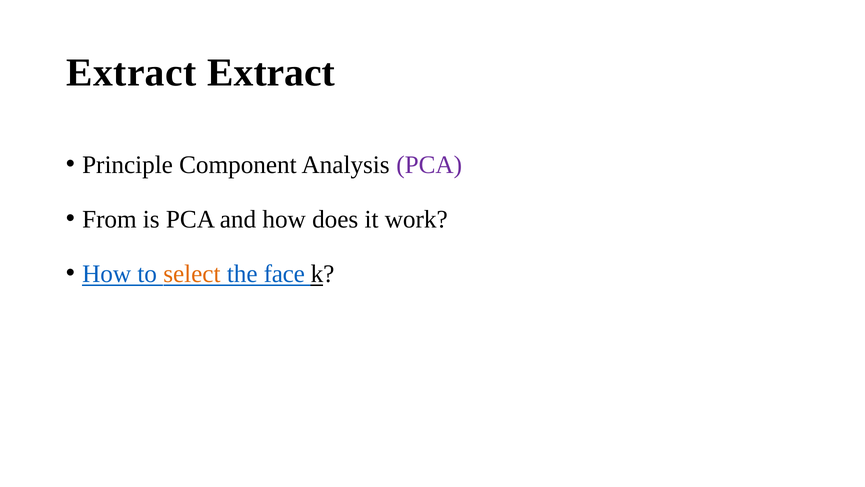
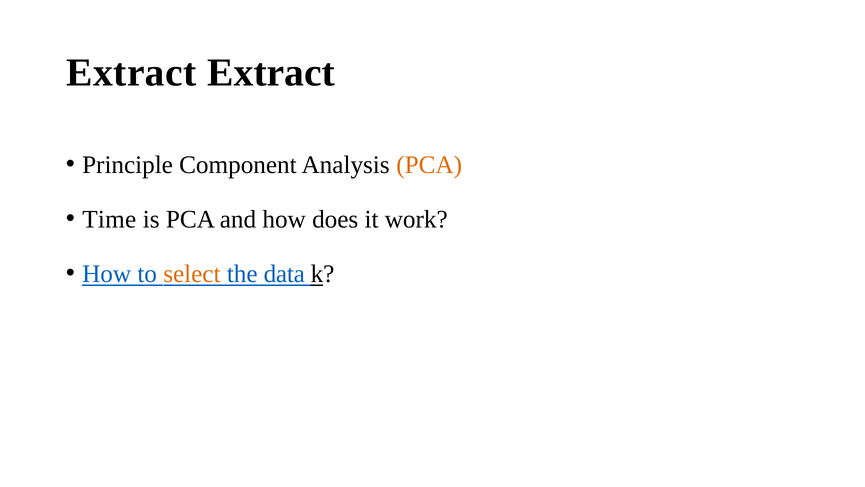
PCA at (429, 165) colour: purple -> orange
From: From -> Time
face: face -> data
